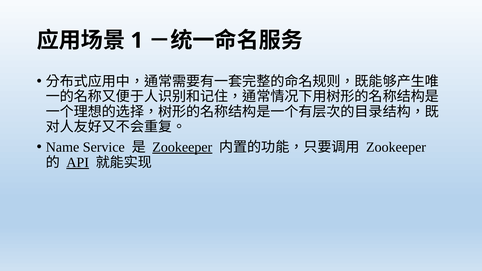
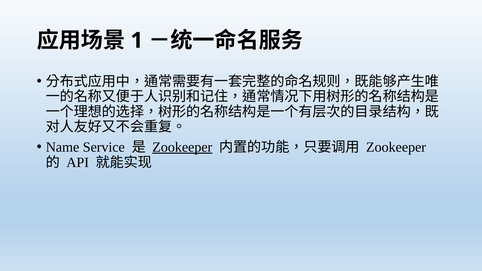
API underline: present -> none
